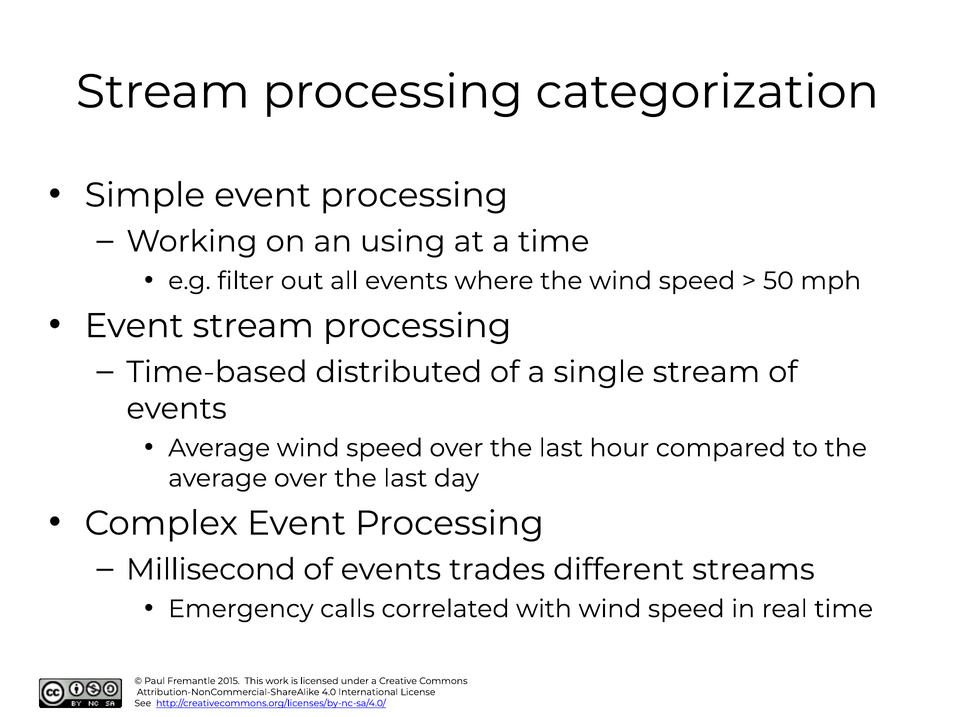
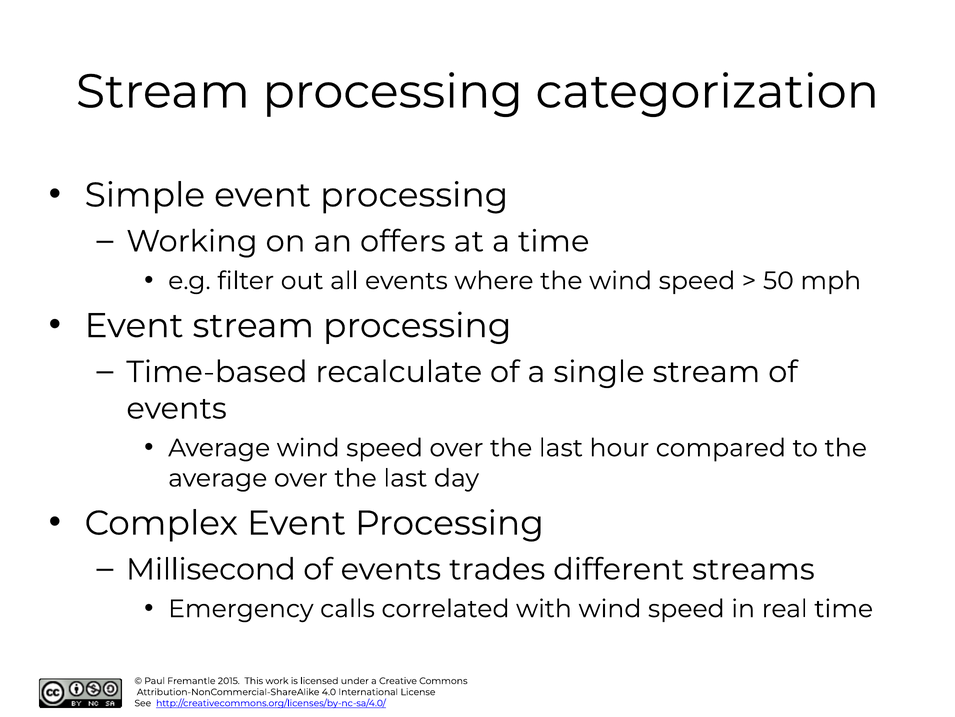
using: using -> offers
distributed: distributed -> recalculate
